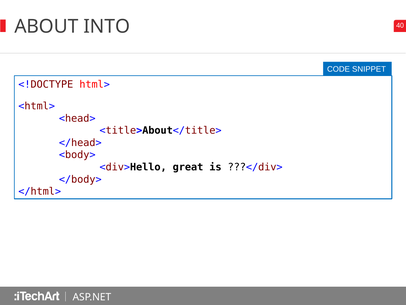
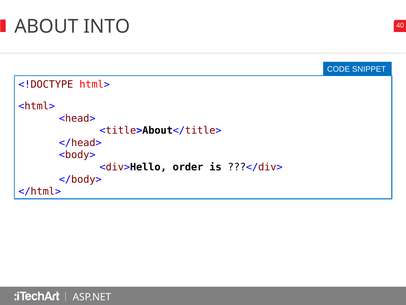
great: great -> order
